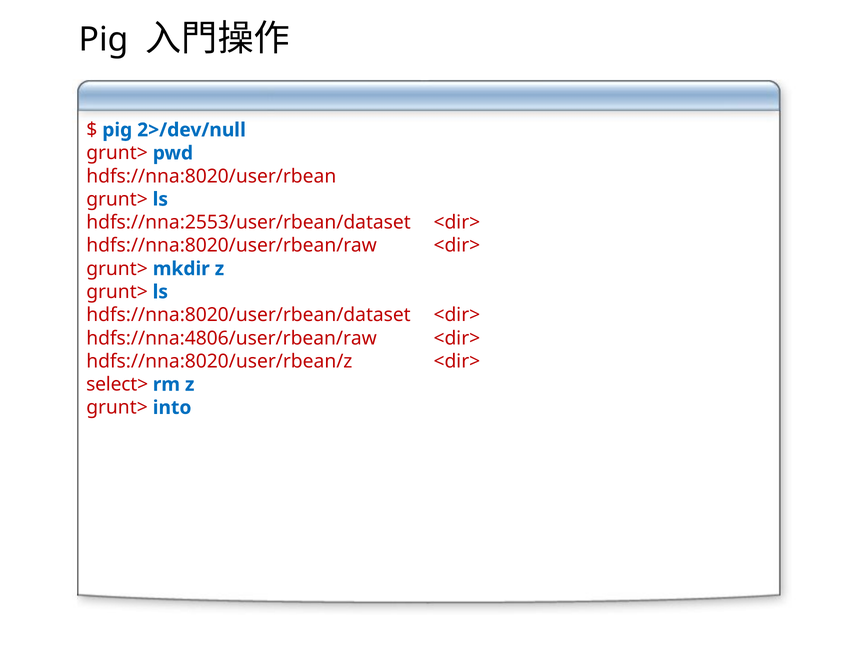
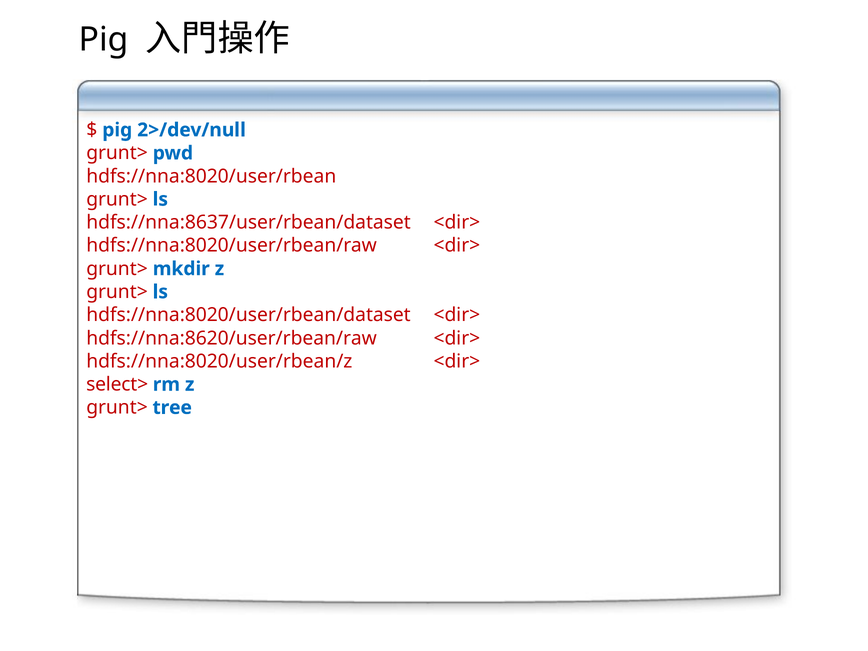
hdfs://nna:2553/user/rbean/dataset: hdfs://nna:2553/user/rbean/dataset -> hdfs://nna:8637/user/rbean/dataset
hdfs://nna:4806/user/rbean/raw: hdfs://nna:4806/user/rbean/raw -> hdfs://nna:8620/user/rbean/raw
into: into -> tree
